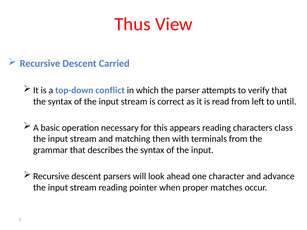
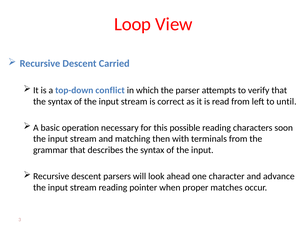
Thus: Thus -> Loop
appears: appears -> possible
class: class -> soon
